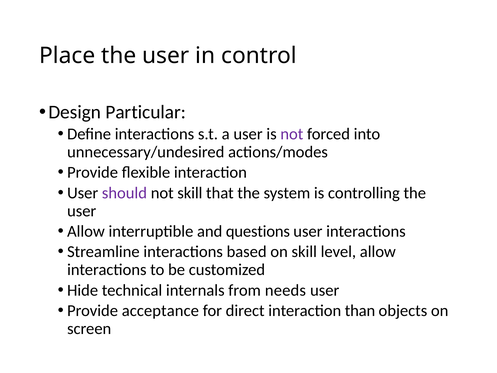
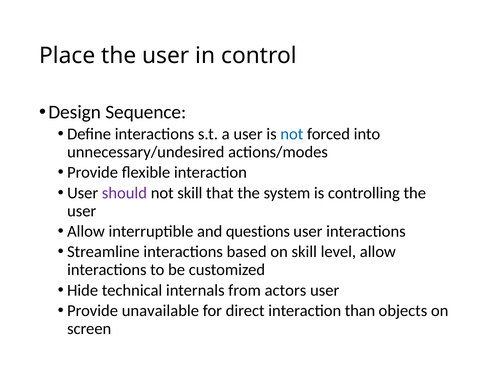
Particular: Particular -> Sequence
not at (292, 134) colour: purple -> blue
needs: needs -> actors
acceptance: acceptance -> unavailable
